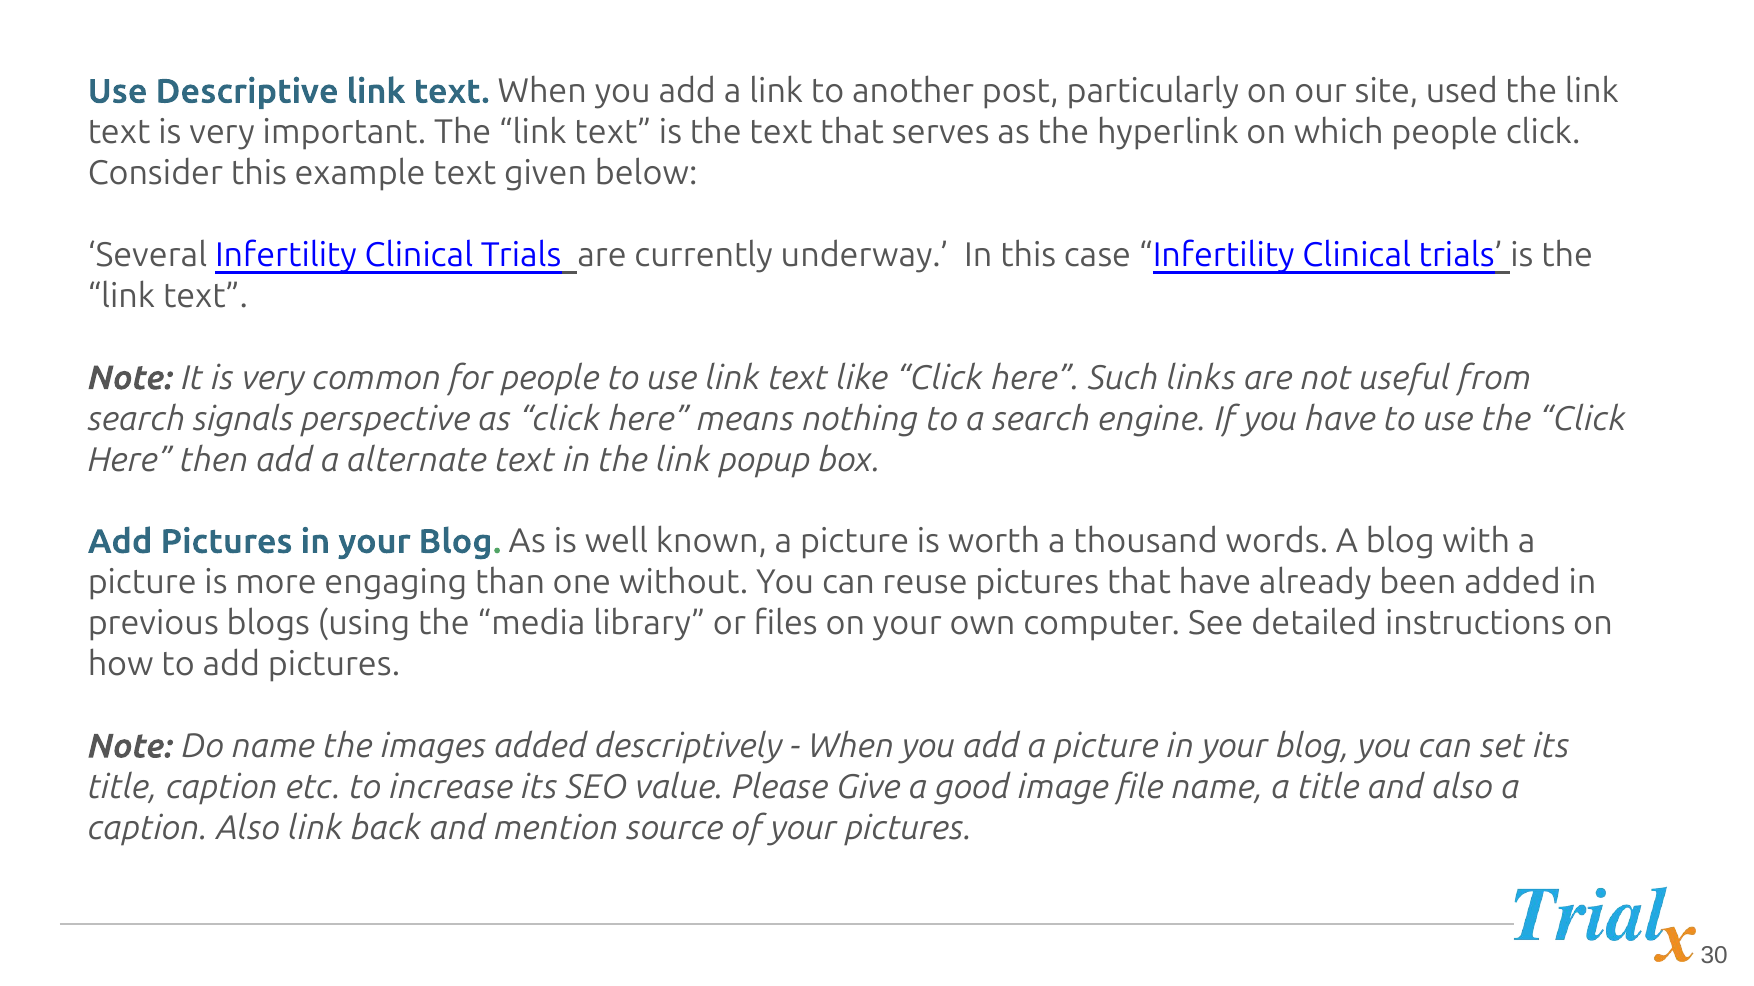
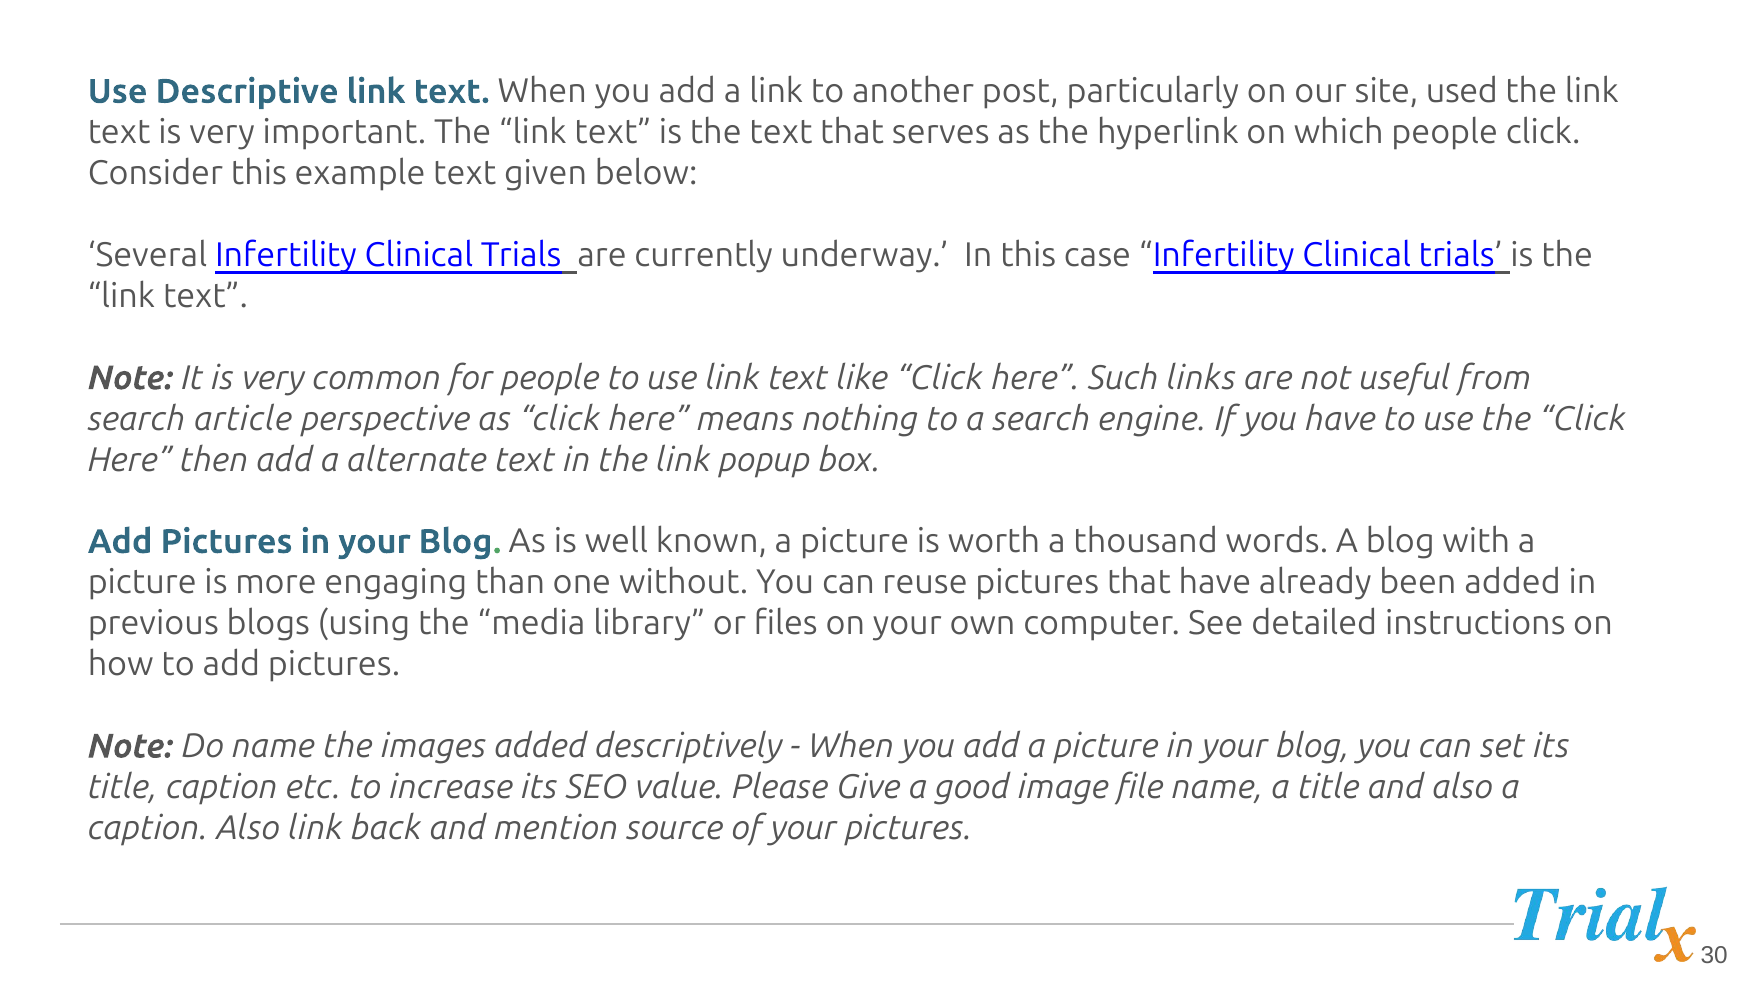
signals: signals -> article
